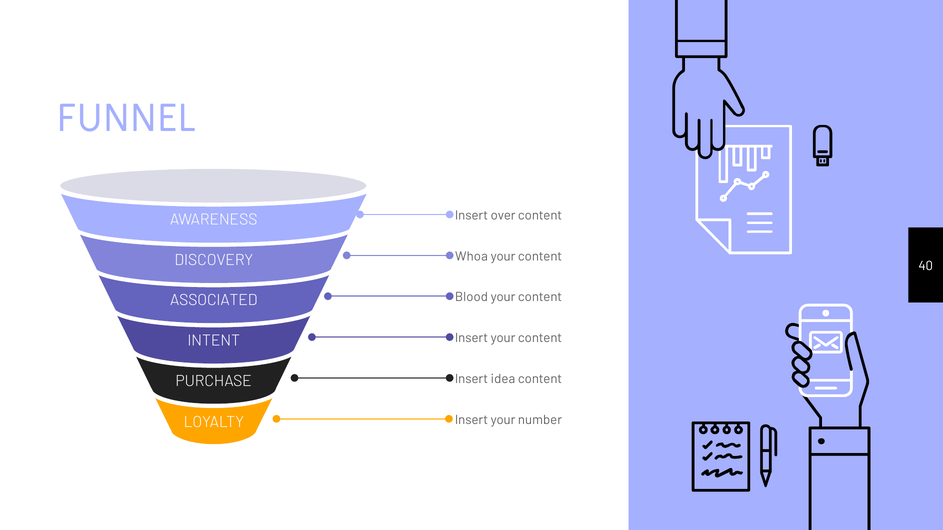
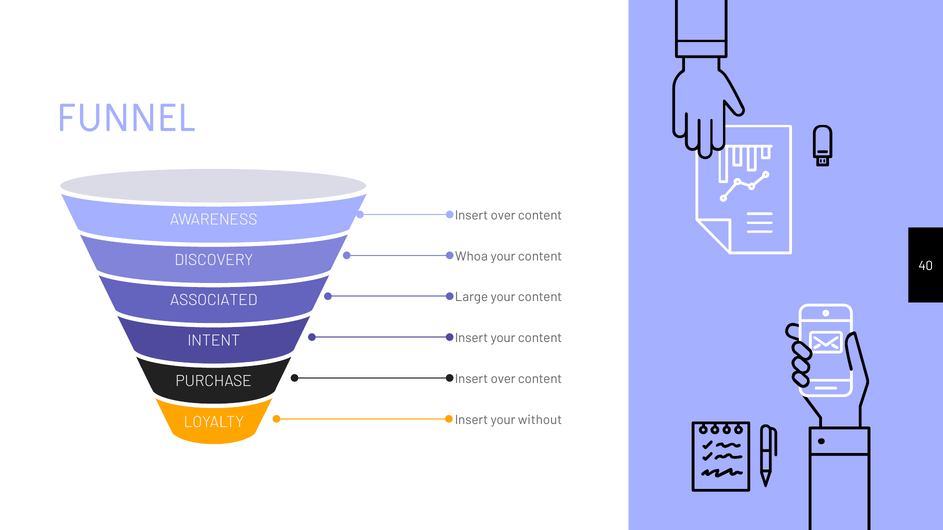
Blood: Blood -> Large
idea at (503, 379): idea -> over
number: number -> without
